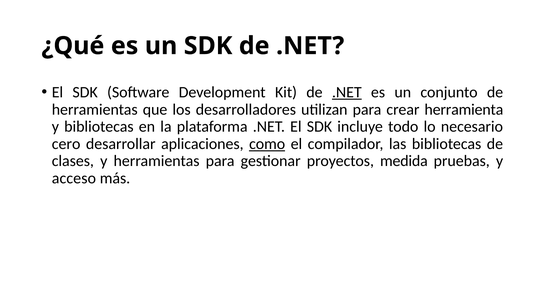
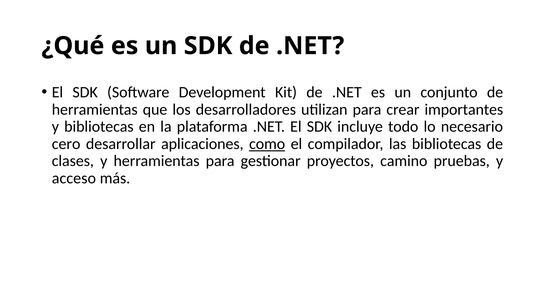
.NET at (347, 92) underline: present -> none
herramienta: herramienta -> importantes
medida: medida -> camino
